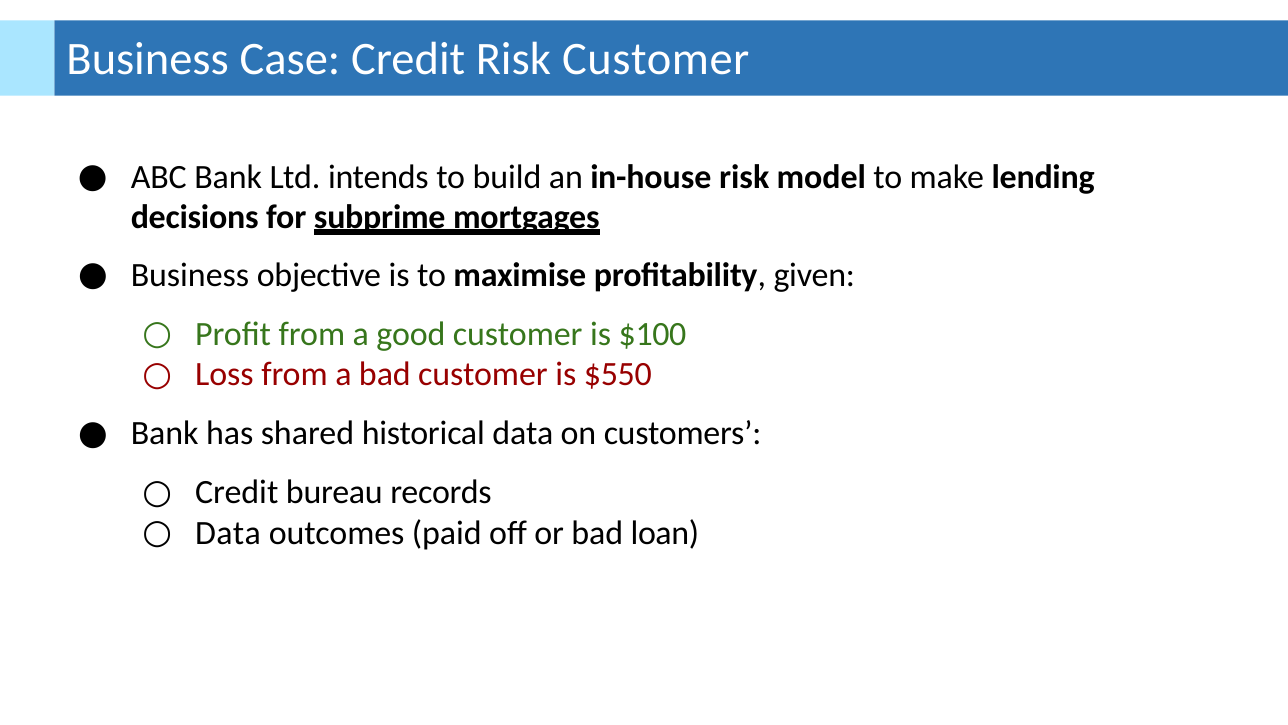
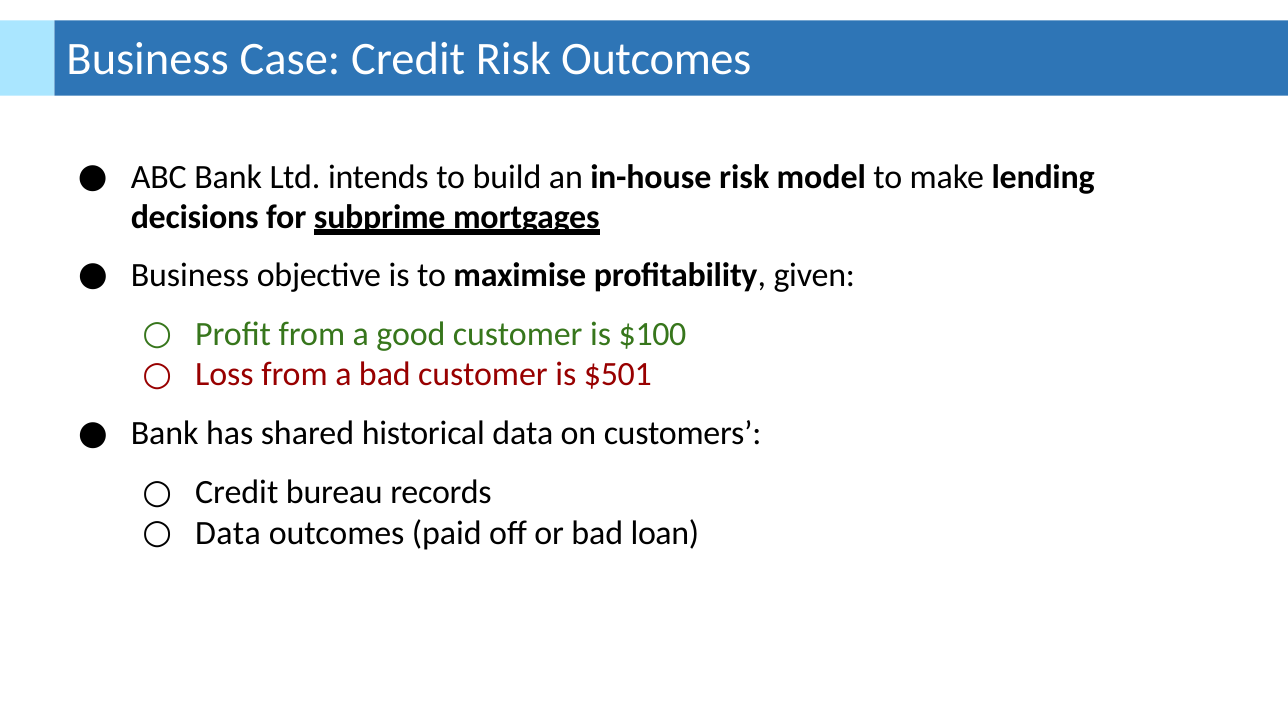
Risk Customer: Customer -> Outcomes
$550: $550 -> $501
